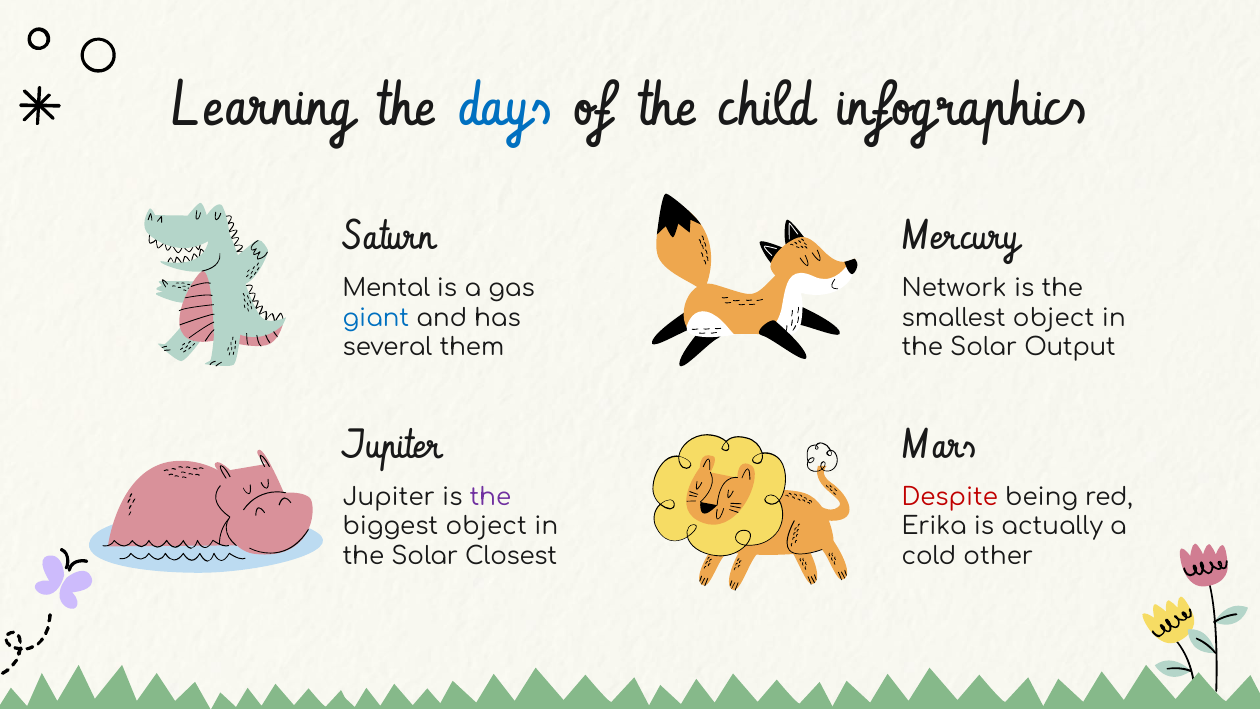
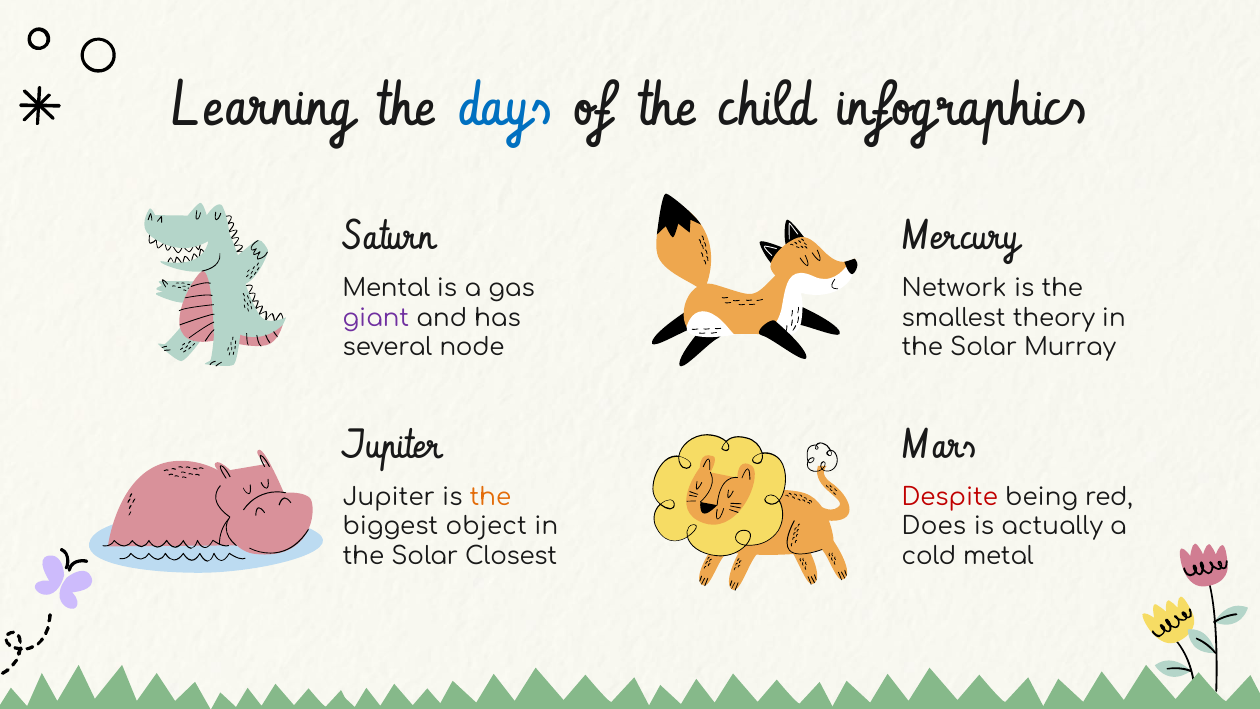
giant colour: blue -> purple
smallest object: object -> theory
them: them -> node
Output: Output -> Murray
the at (490, 497) colour: purple -> orange
Erika: Erika -> Does
other: other -> metal
